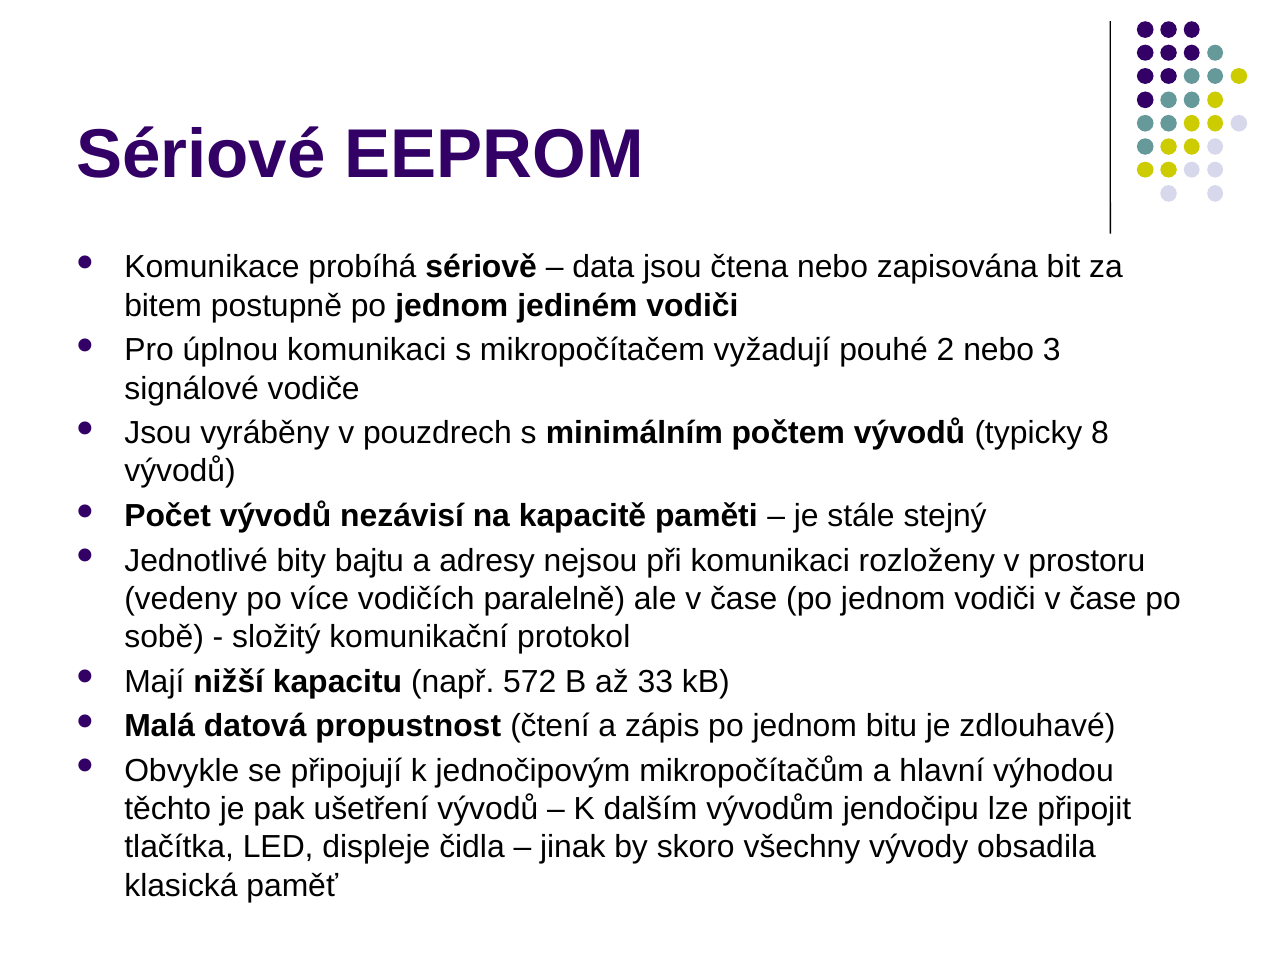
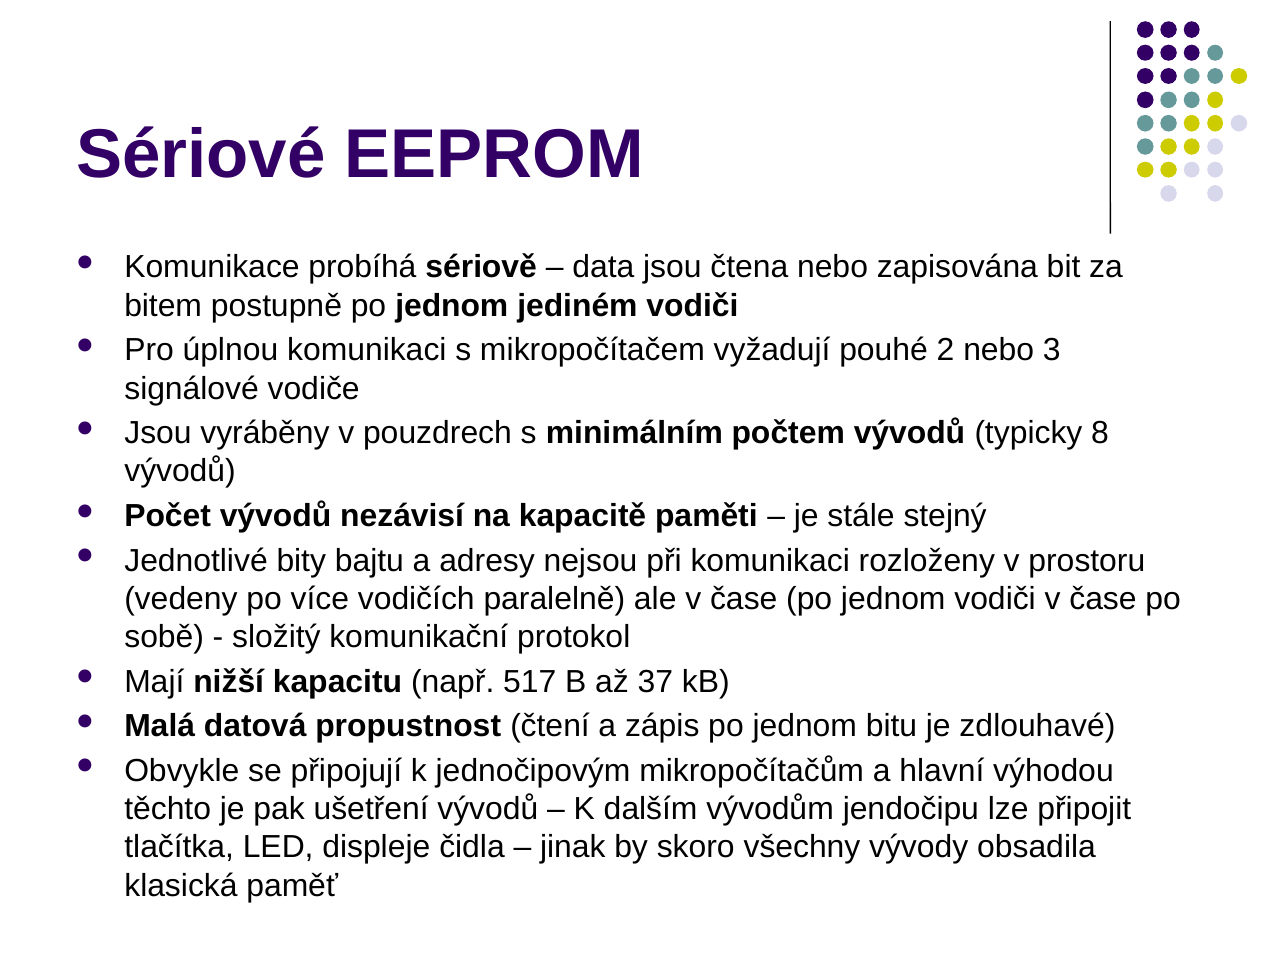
572: 572 -> 517
33: 33 -> 37
